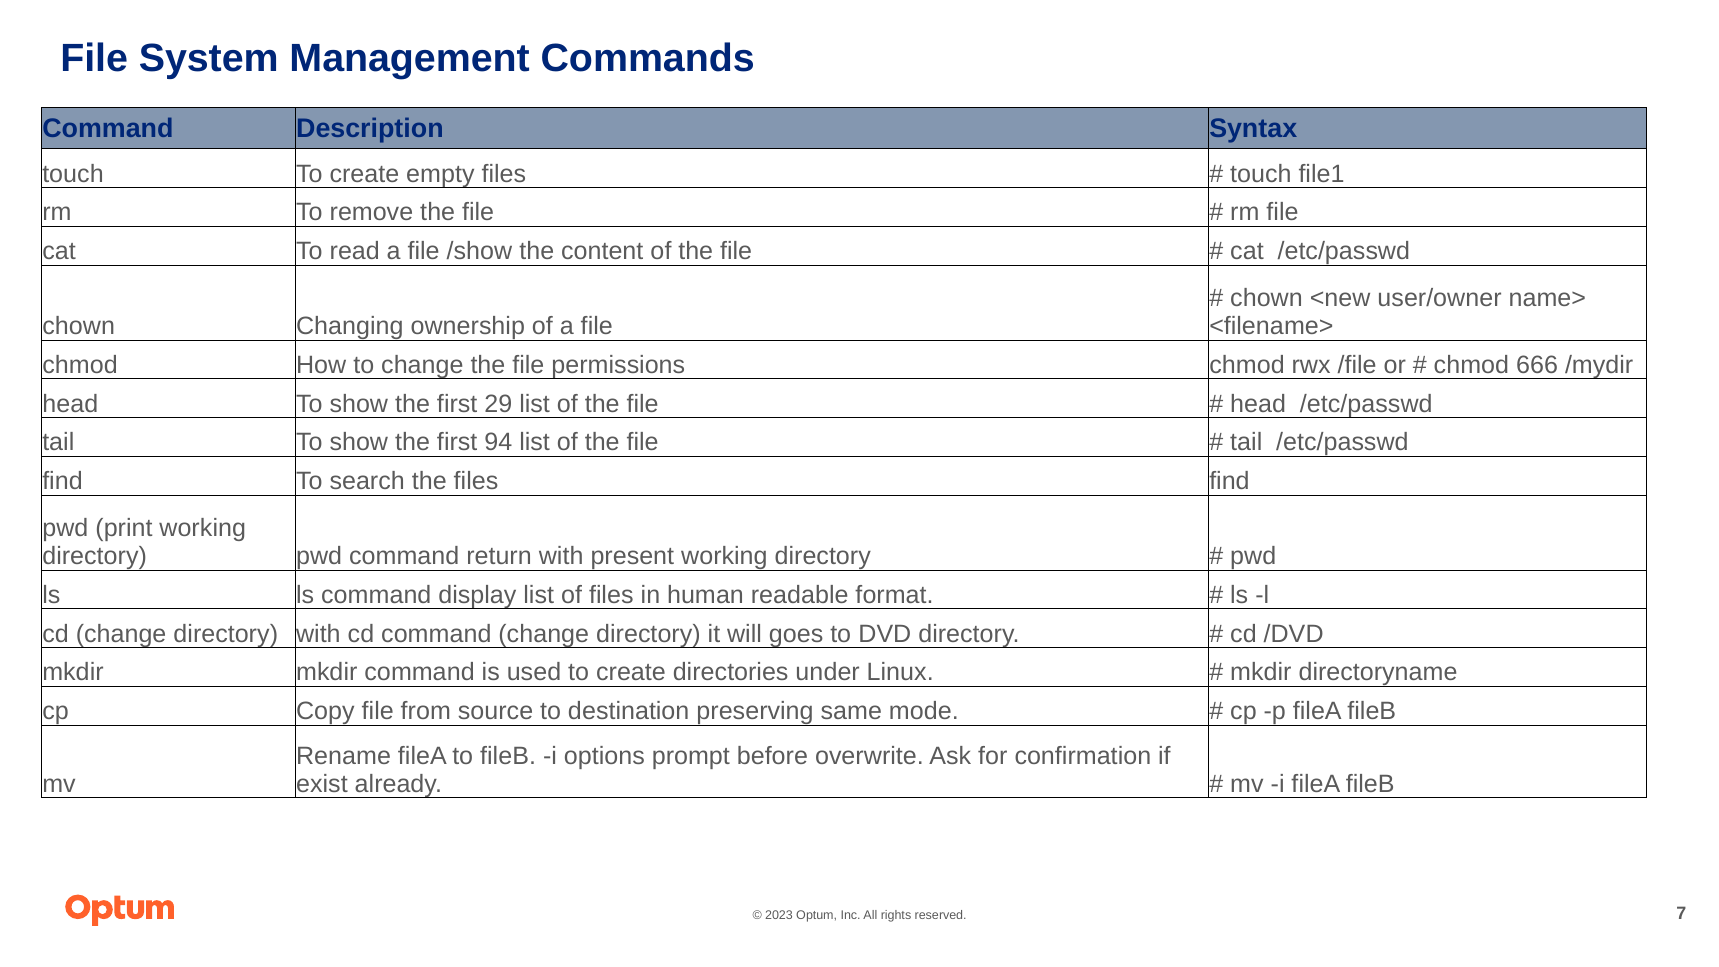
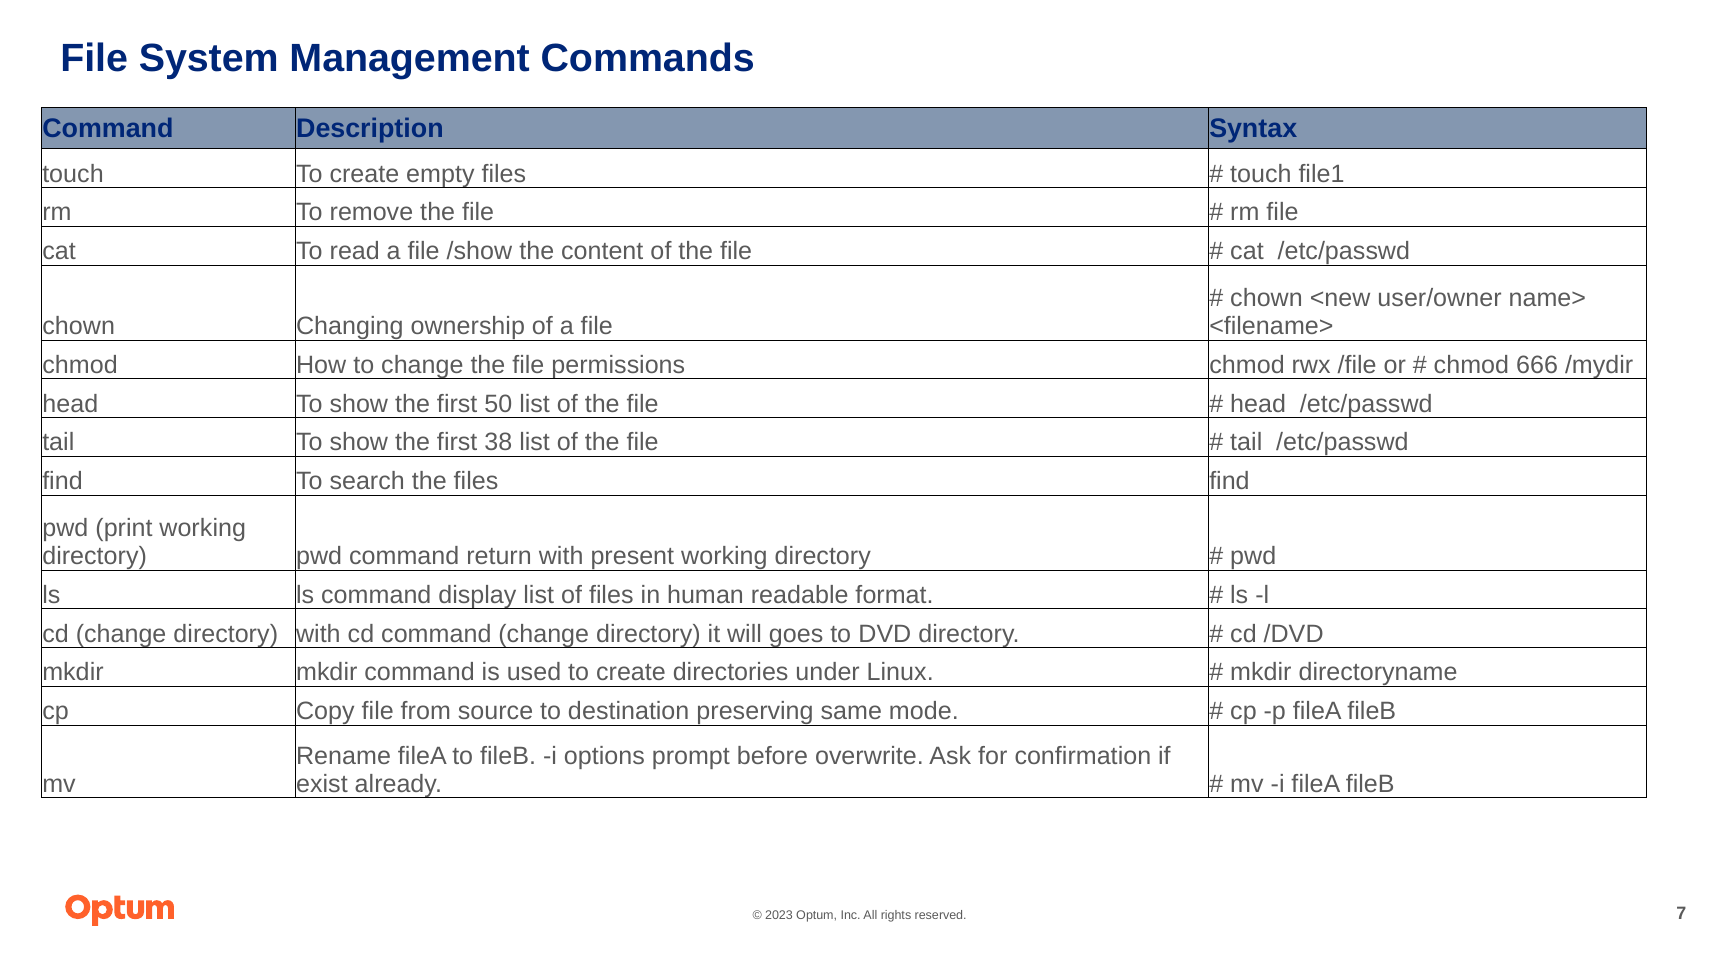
29: 29 -> 50
94: 94 -> 38
